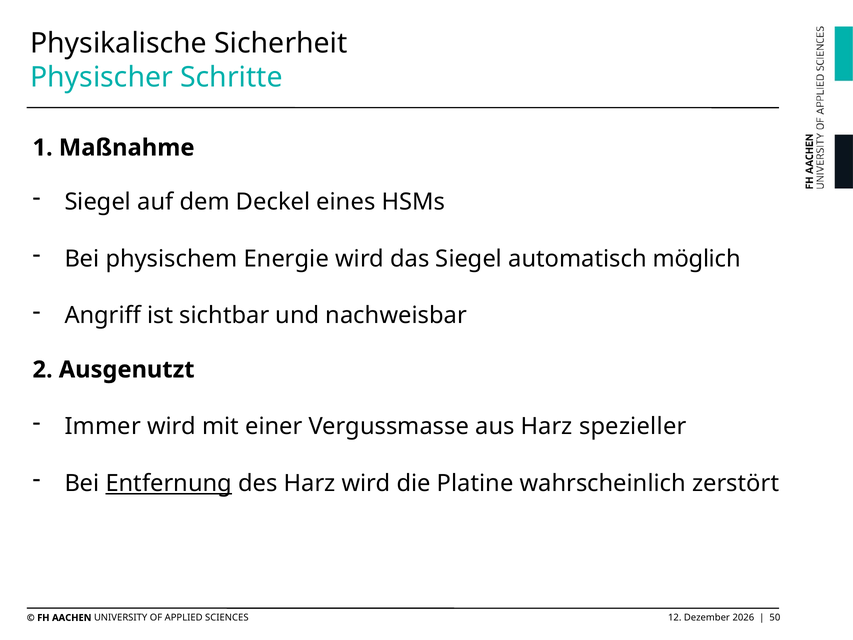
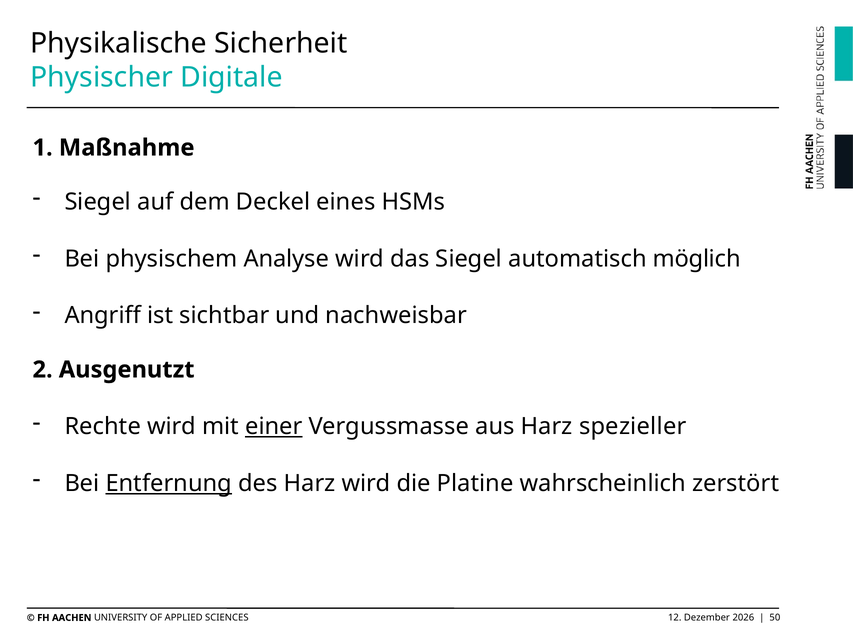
Schritte: Schritte -> Digitale
Energie: Energie -> Analyse
Immer: Immer -> Rechte
einer underline: none -> present
